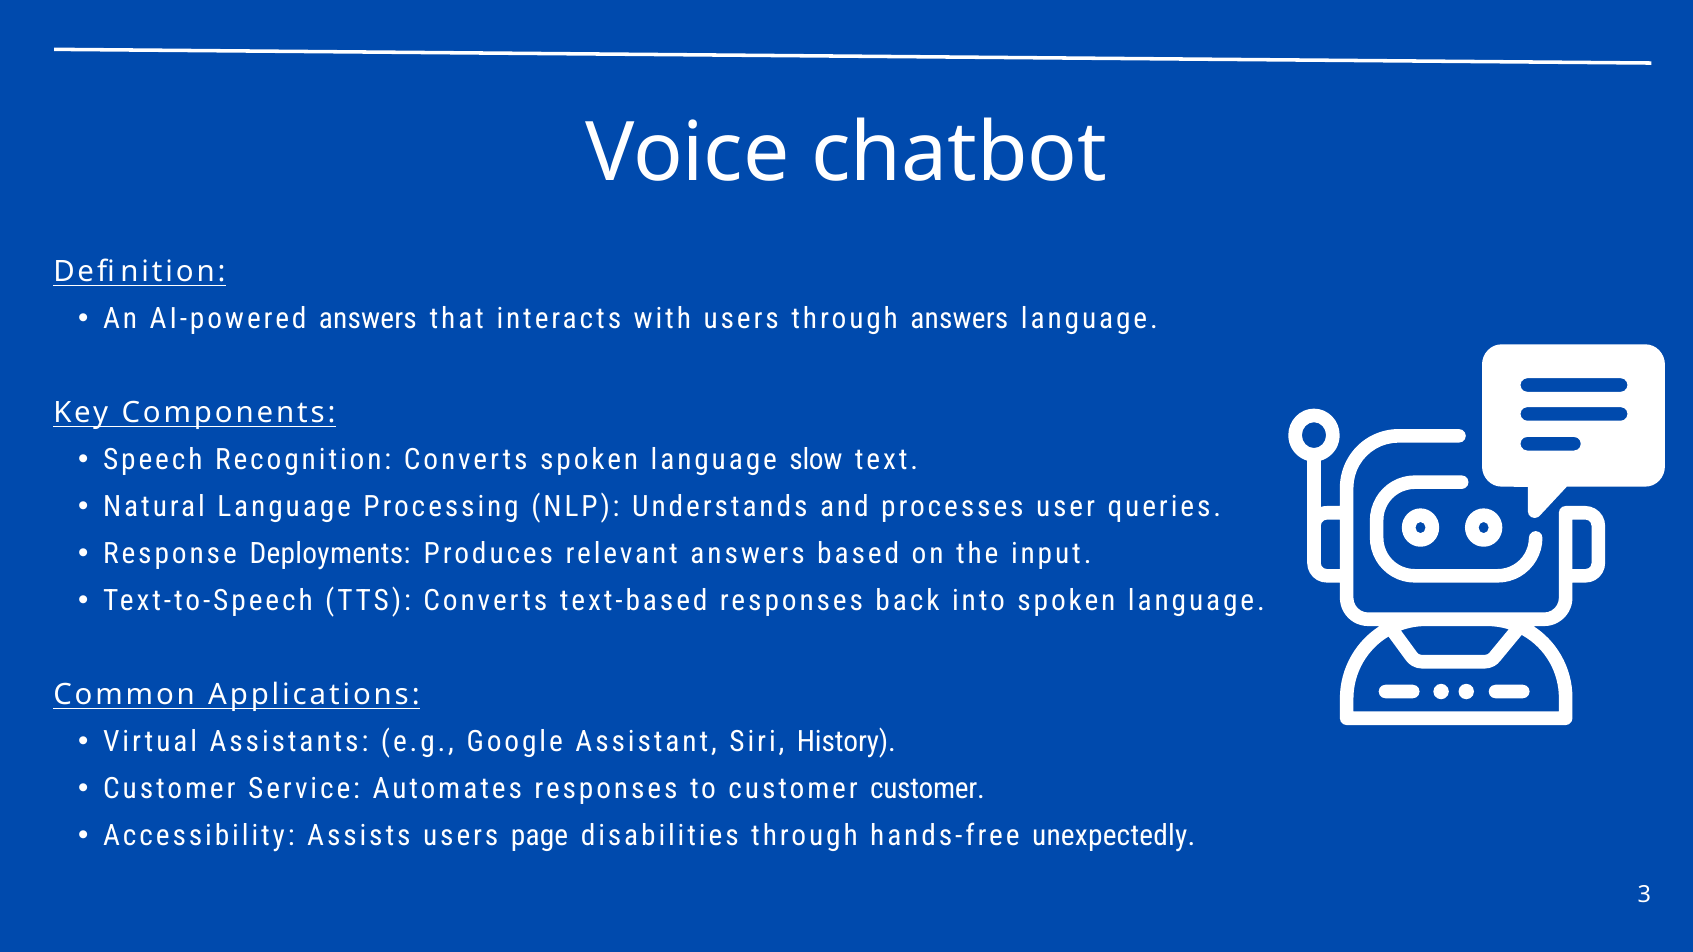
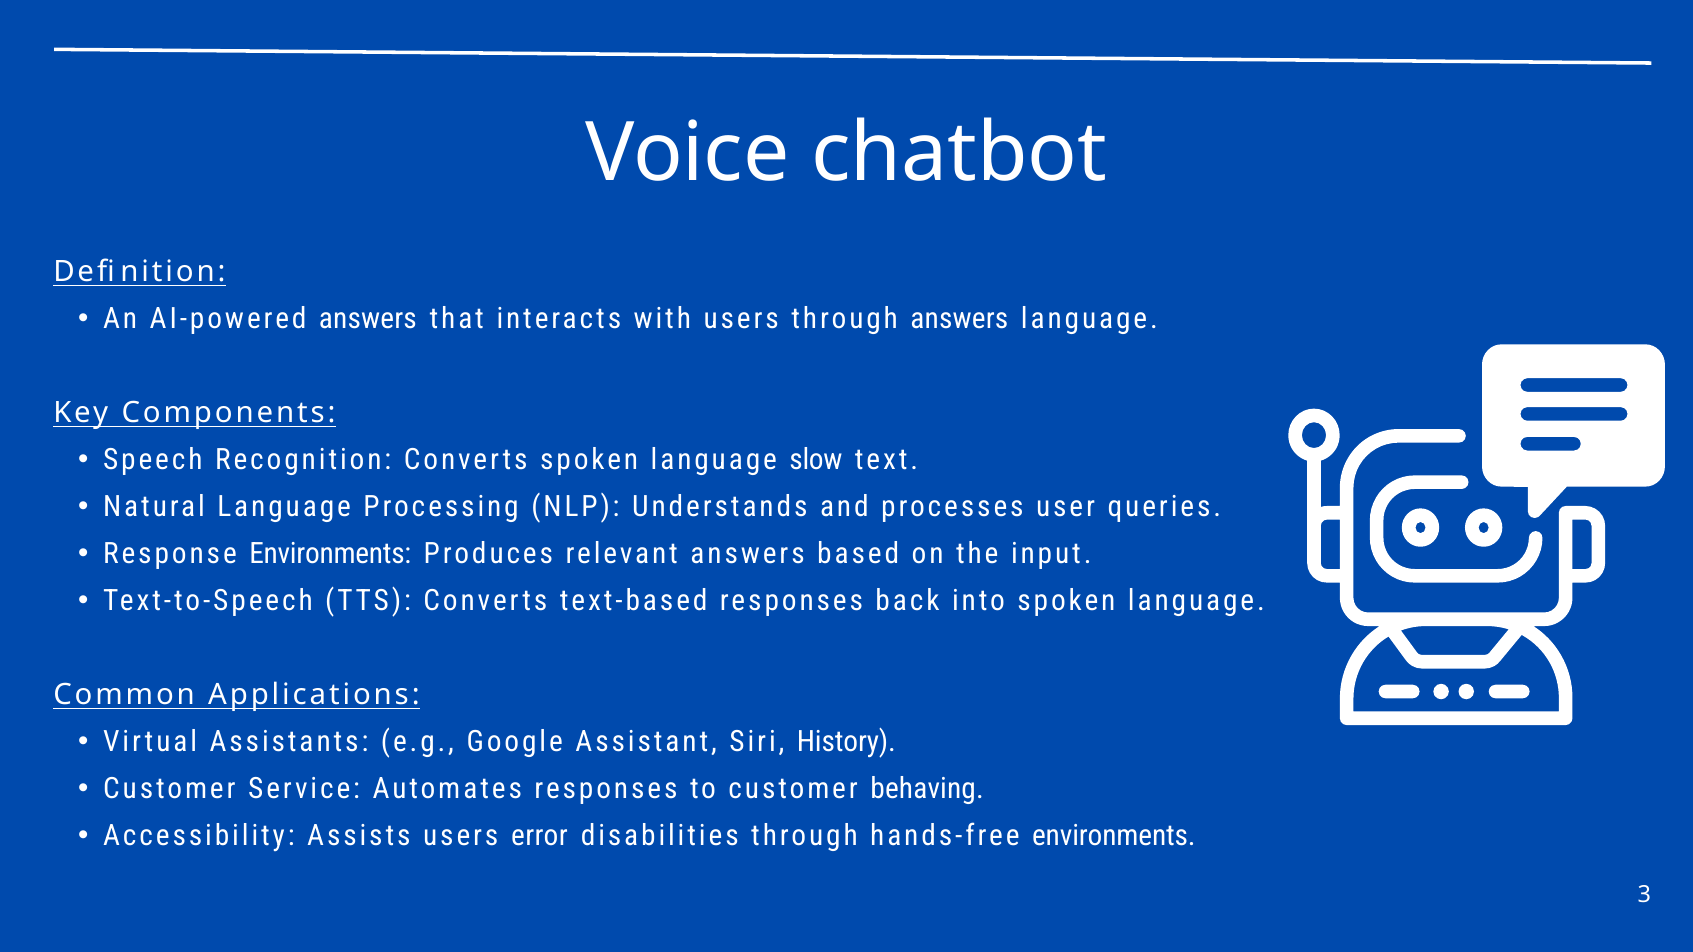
Response Deployments: Deployments -> Environments
customer customer: customer -> behaving
page: page -> error
hands-free unexpectedly: unexpectedly -> environments
